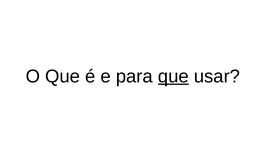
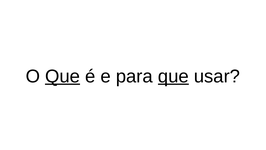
Que at (63, 76) underline: none -> present
